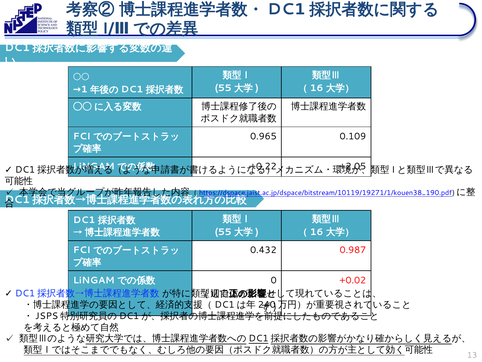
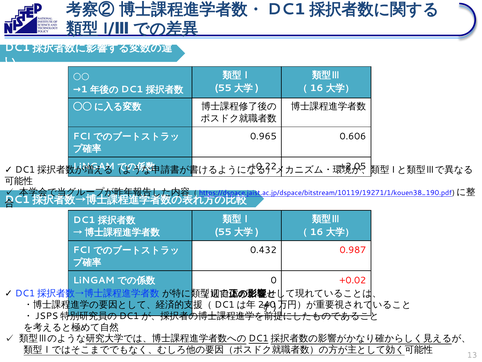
0.109: 0.109 -> 0.606
